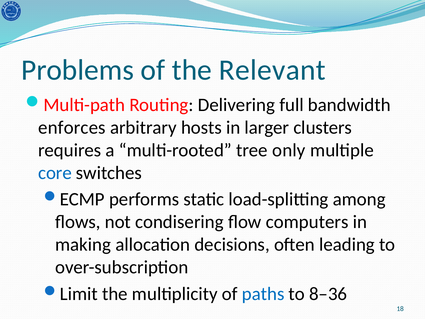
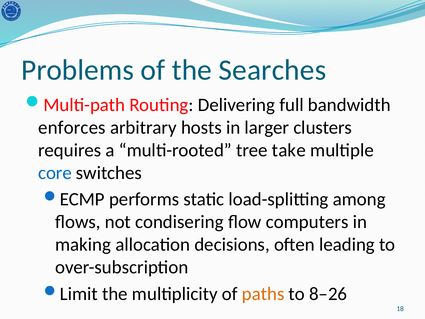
Relevant: Relevant -> Searches
only: only -> take
paths colour: blue -> orange
8–36: 8–36 -> 8–26
